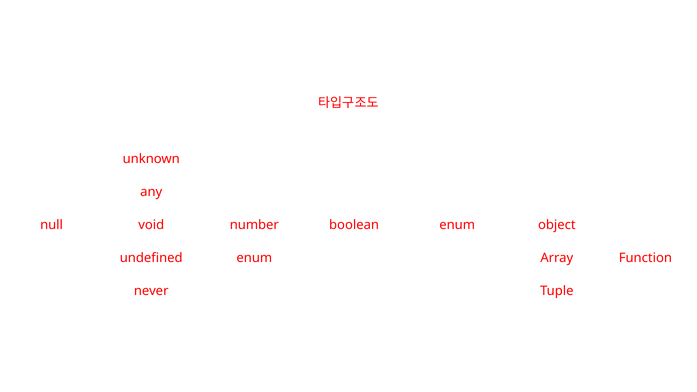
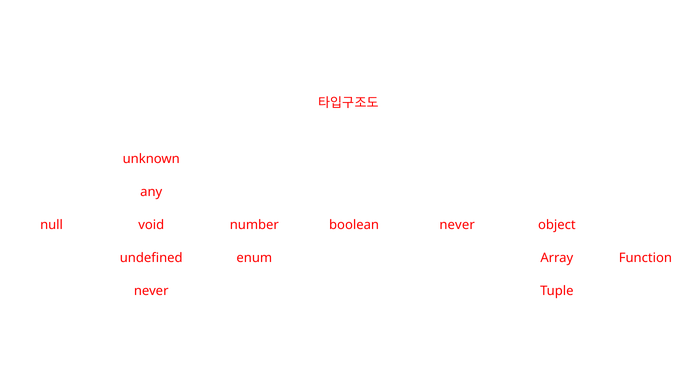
boolean enum: enum -> never
